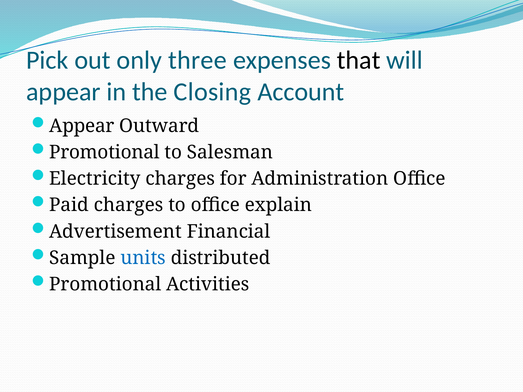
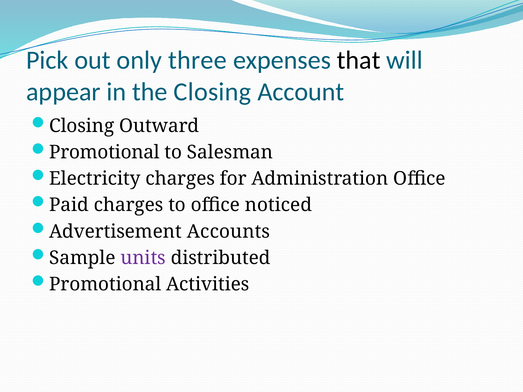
Appear at (82, 126): Appear -> Closing
explain: explain -> noticed
Financial: Financial -> Accounts
units colour: blue -> purple
